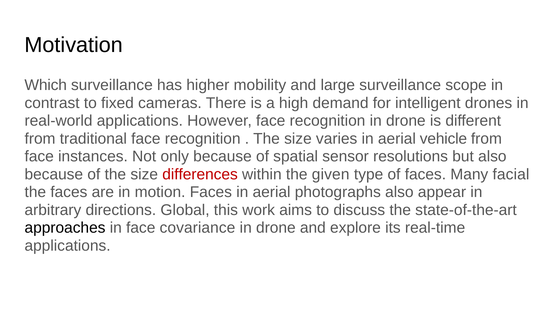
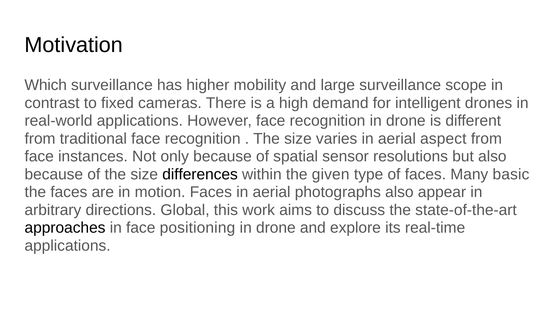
vehicle: vehicle -> aspect
differences colour: red -> black
facial: facial -> basic
covariance: covariance -> positioning
